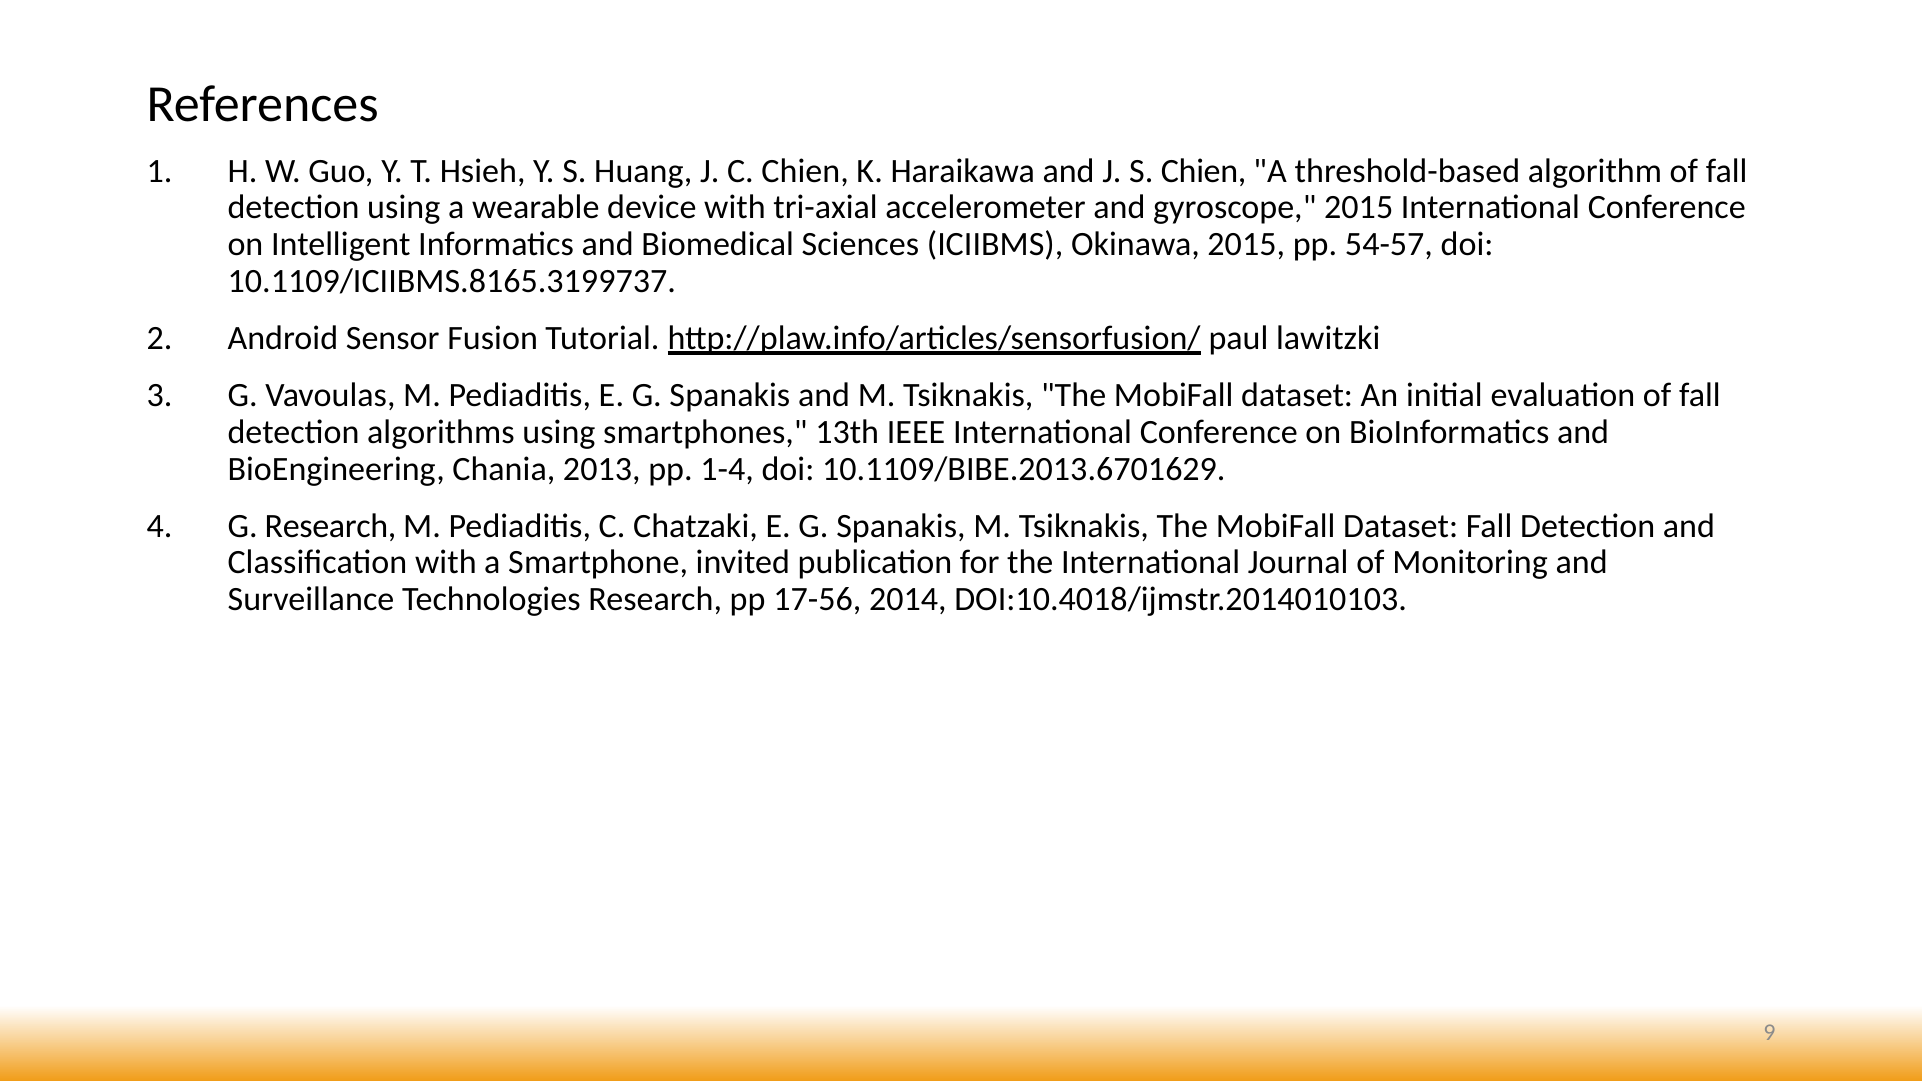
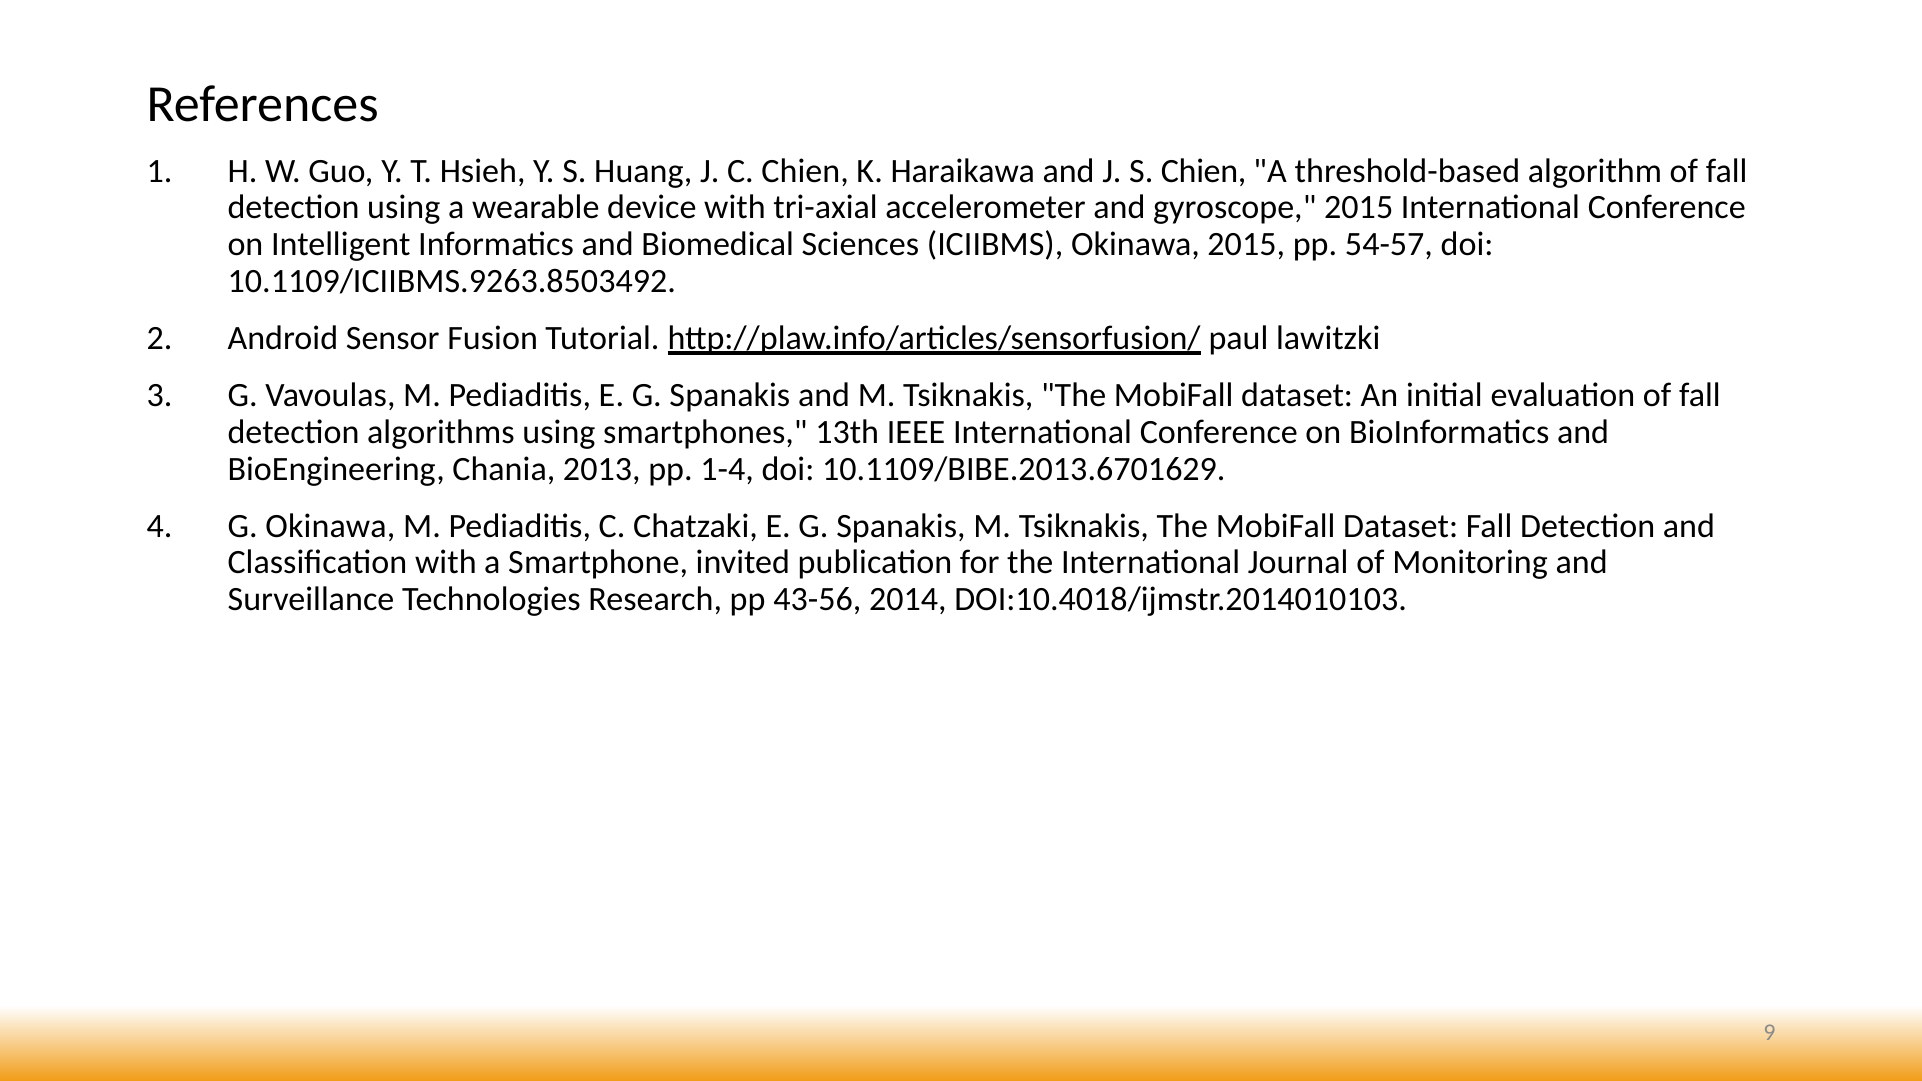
10.1109/ICIIBMS.8165.3199737: 10.1109/ICIIBMS.8165.3199737 -> 10.1109/ICIIBMS.9263.8503492
G Research: Research -> Okinawa
17-56: 17-56 -> 43-56
